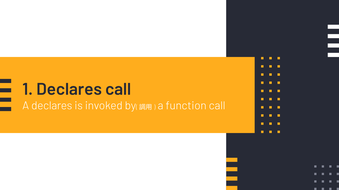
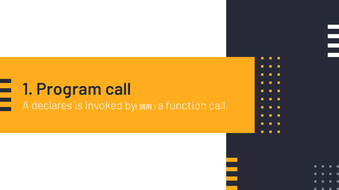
1 Declares: Declares -> Program
